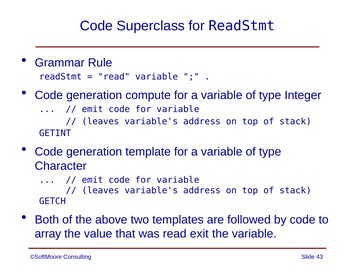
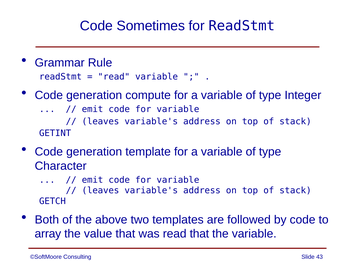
Superclass: Superclass -> Sometimes
read exit: exit -> that
